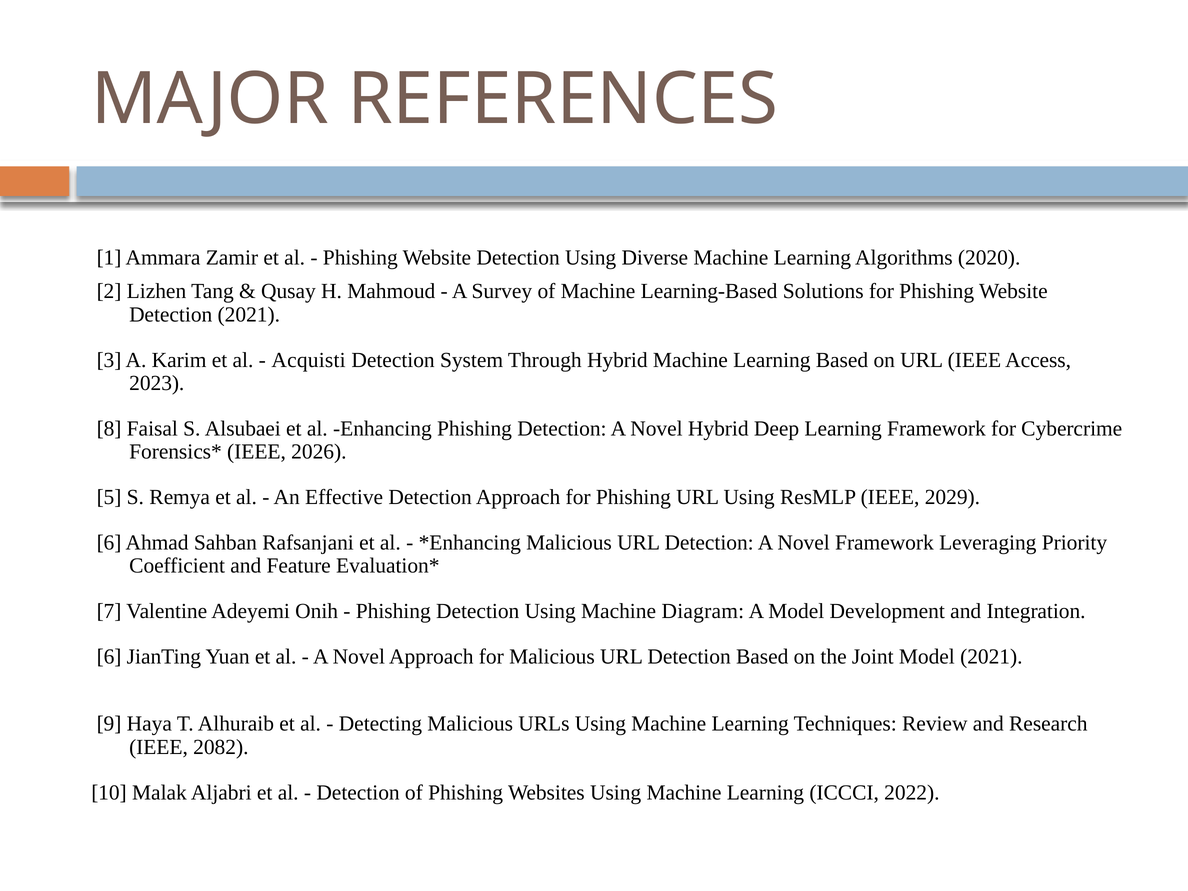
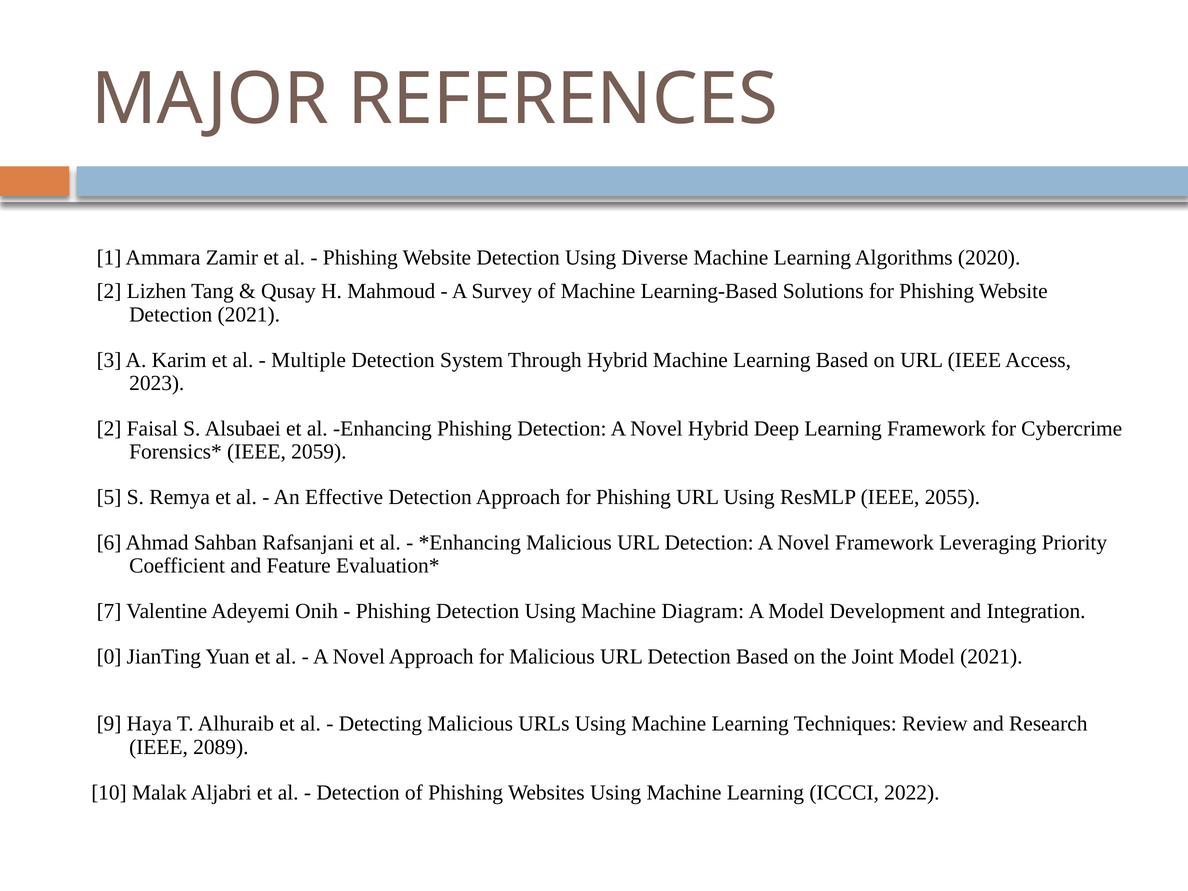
Acquisti: Acquisti -> Multiple
8 at (109, 429): 8 -> 2
2026: 2026 -> 2059
2029: 2029 -> 2055
6 at (109, 657): 6 -> 0
2082: 2082 -> 2089
